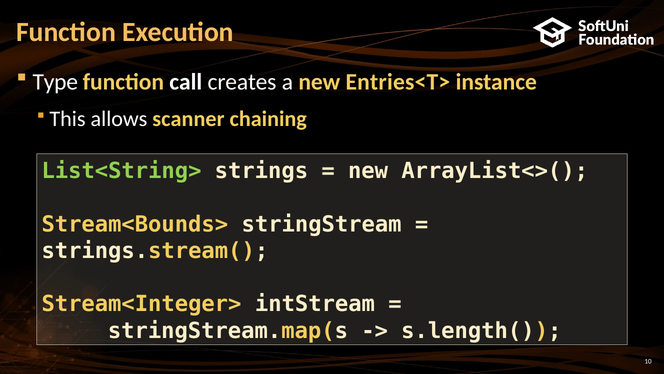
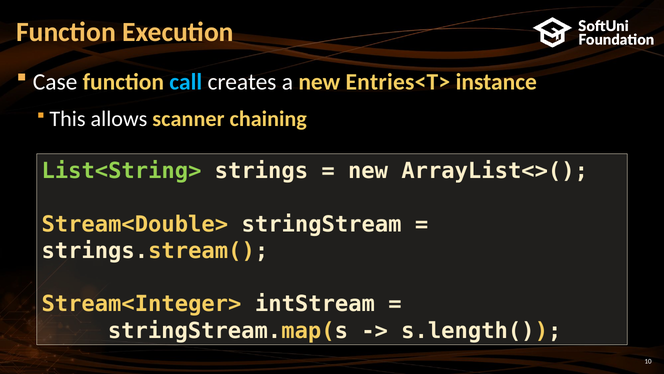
Type: Type -> Case
call colour: white -> light blue
Stream<Bounds>: Stream<Bounds> -> Stream<Double>
